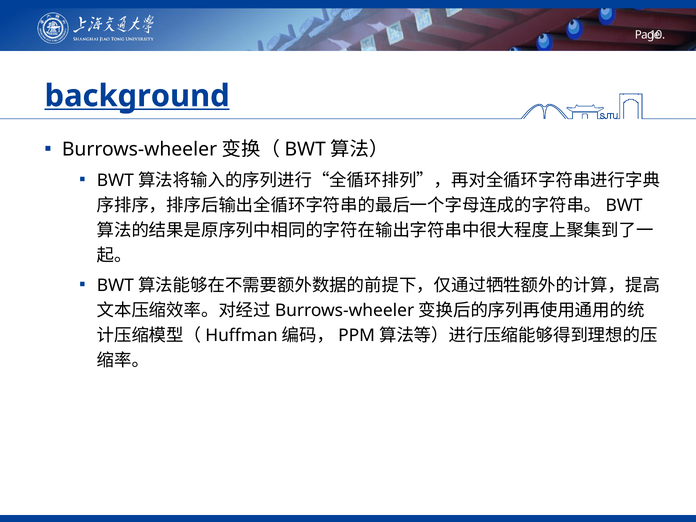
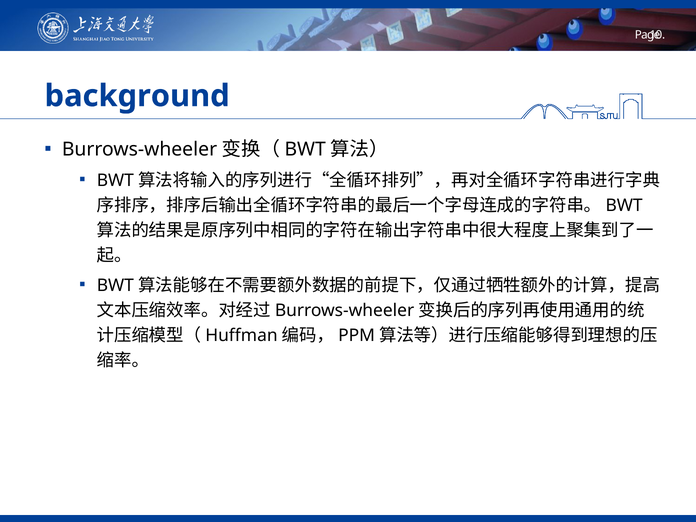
background underline: present -> none
